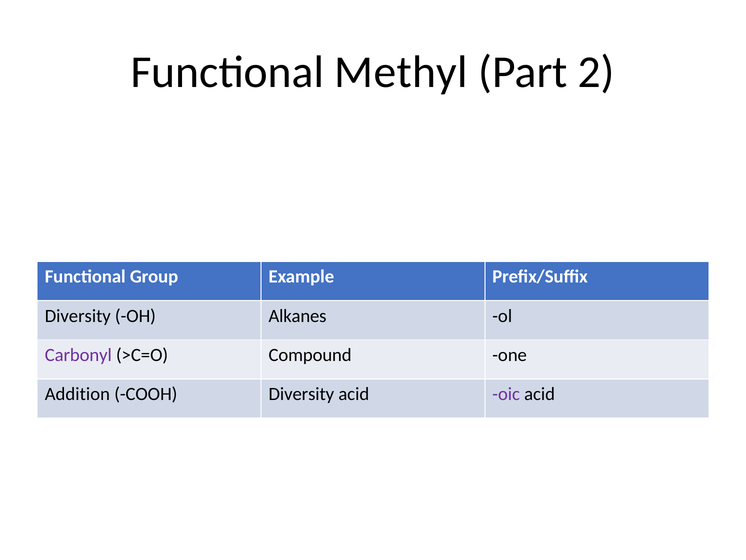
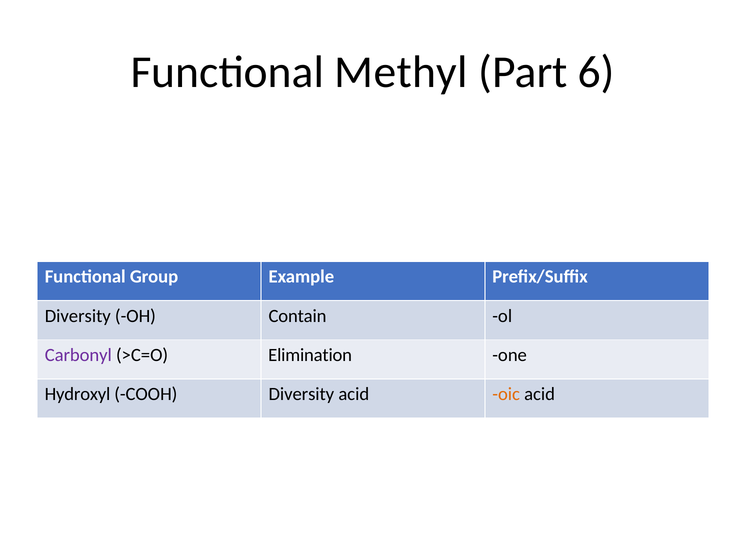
2: 2 -> 6
Alkanes: Alkanes -> Contain
Compound: Compound -> Elimination
Addition: Addition -> Hydroxyl
oic colour: purple -> orange
